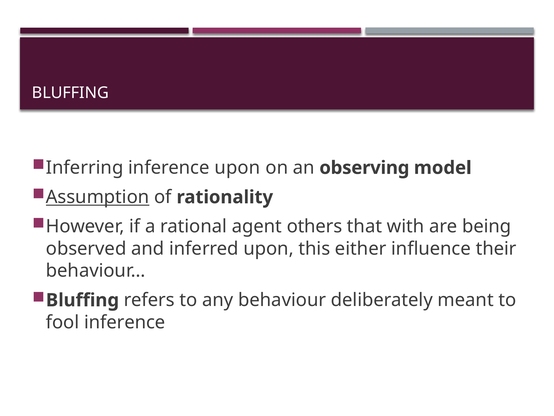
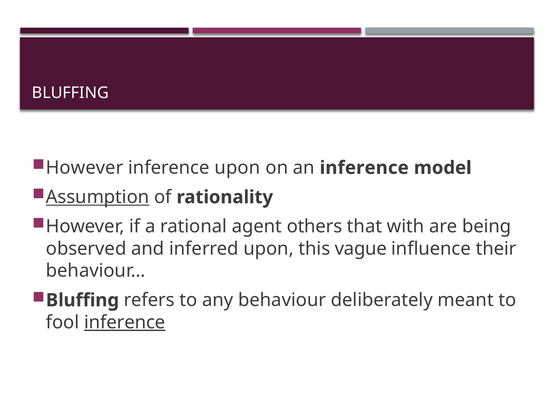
Inferring at (85, 168): Inferring -> However
an observing: observing -> inference
either: either -> vague
inference at (125, 322) underline: none -> present
